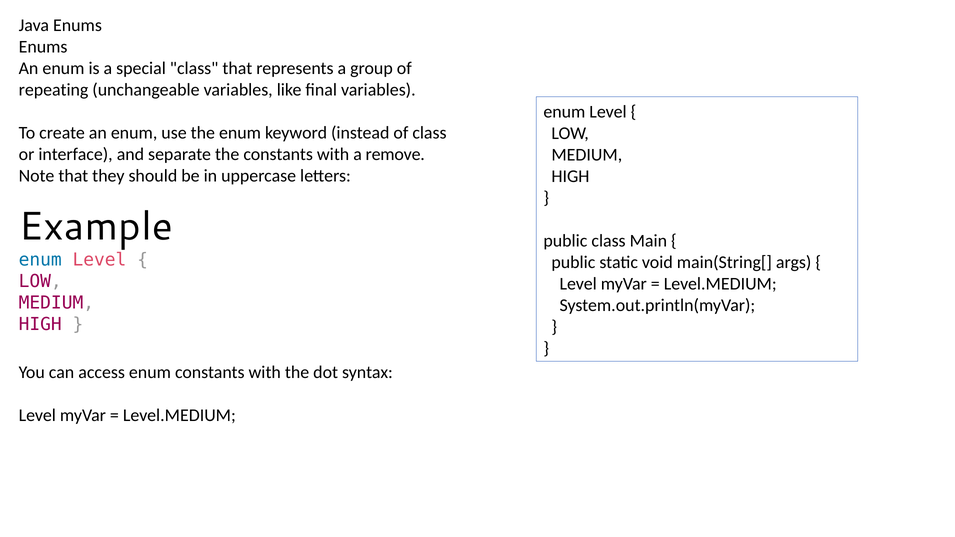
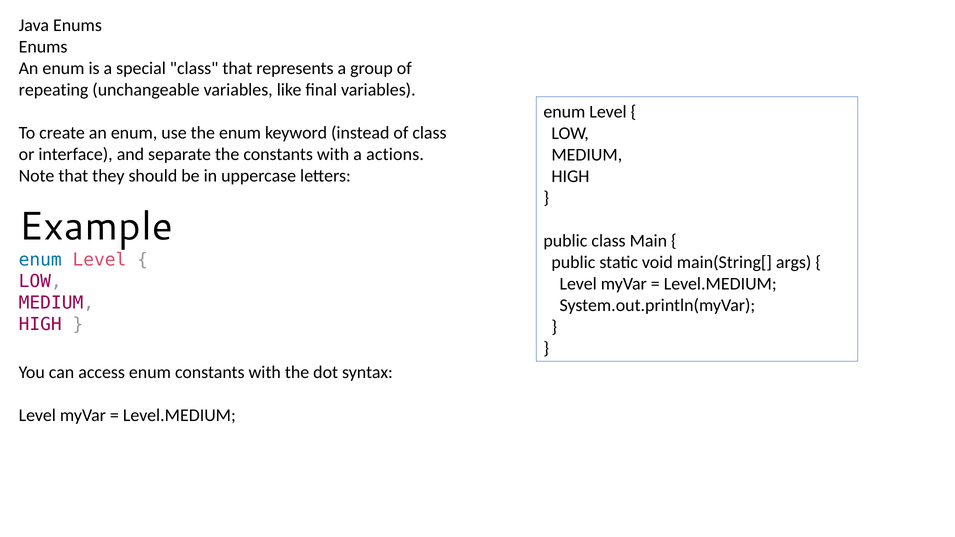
remove: remove -> actions
